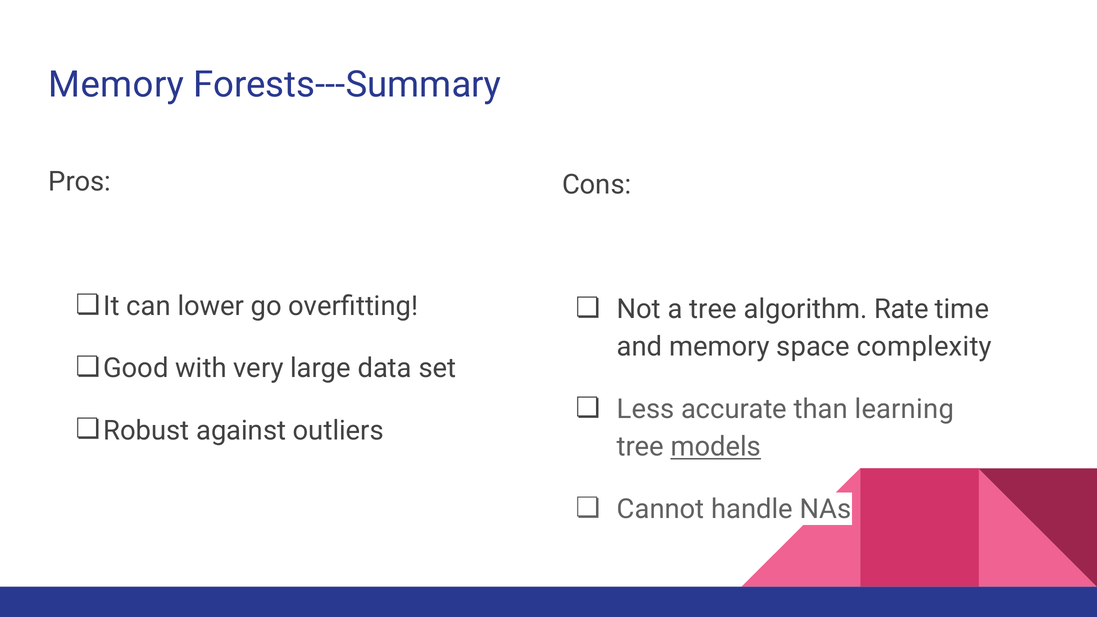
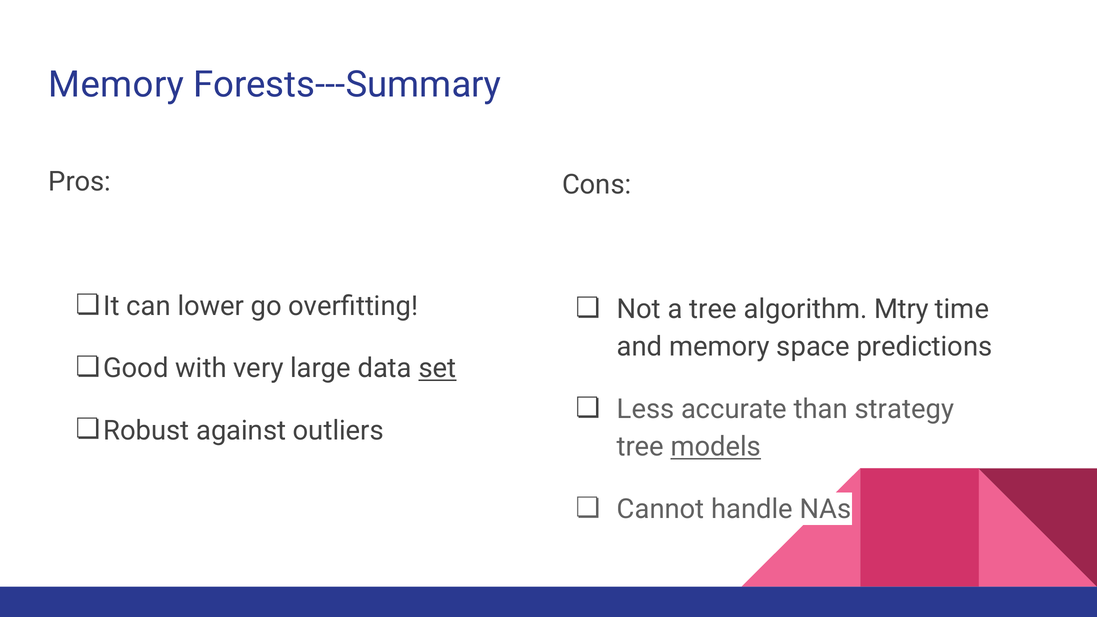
Rate: Rate -> Mtry
complexity: complexity -> predictions
set underline: none -> present
learning: learning -> strategy
